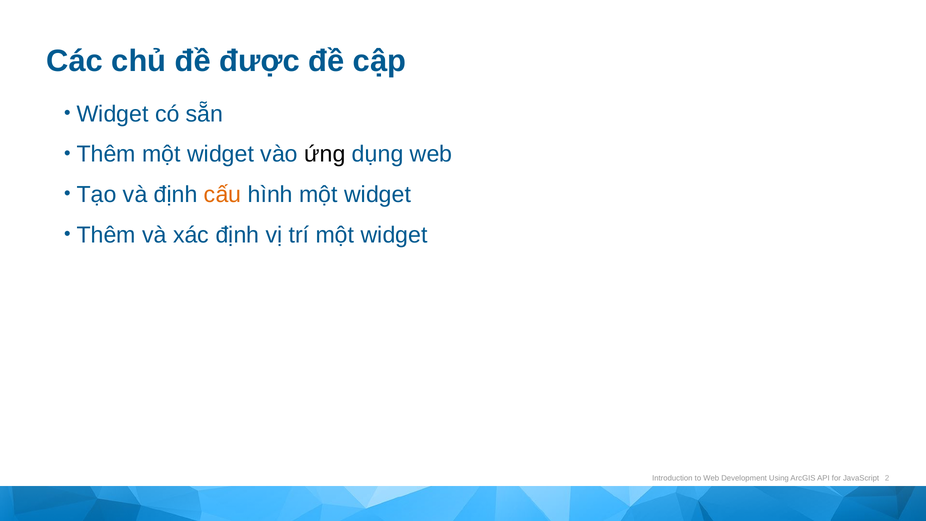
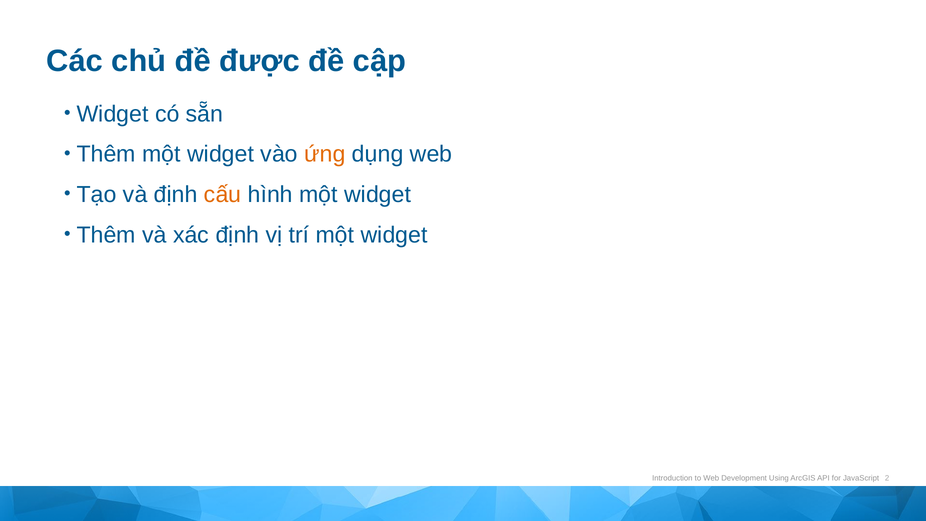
ứng colour: black -> orange
